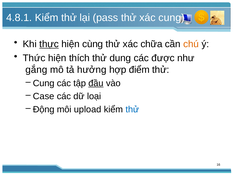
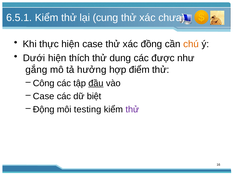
4.8.1: 4.8.1 -> 6.5.1
pass: pass -> cung
xác cung: cung -> chưa
thực underline: present -> none
hiện cùng: cùng -> case
chữa: chữa -> đồng
Thức: Thức -> Dưới
Cung at (44, 83): Cung -> Công
loại: loại -> biệt
upload: upload -> testing
thử at (132, 109) colour: blue -> purple
